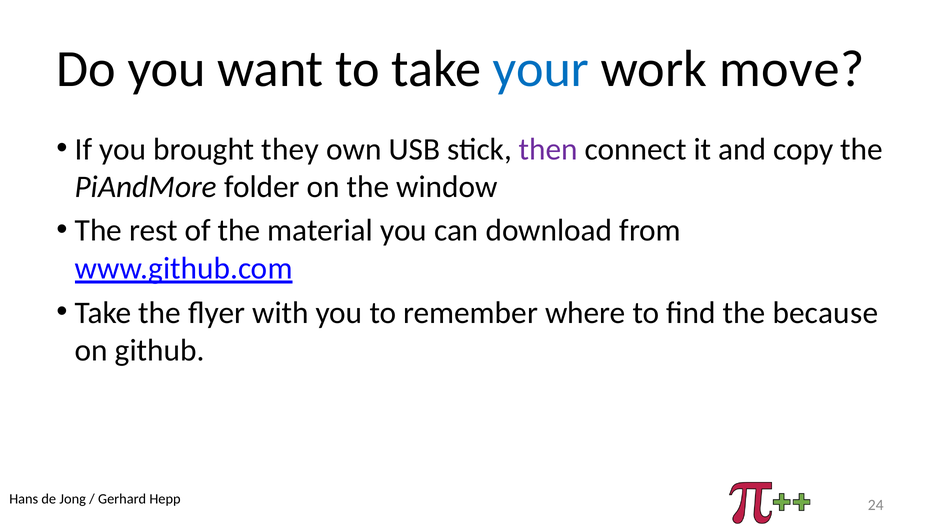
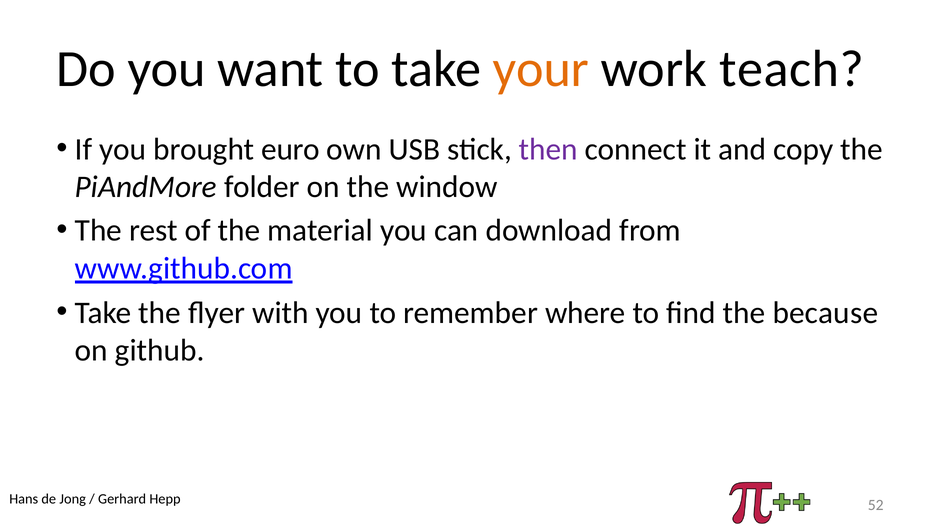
your colour: blue -> orange
move: move -> teach
they: they -> euro
24: 24 -> 52
